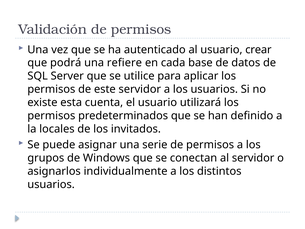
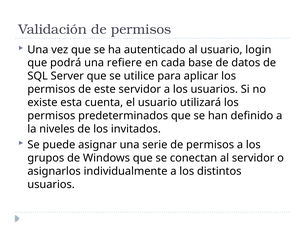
crear: crear -> login
locales: locales -> niveles
